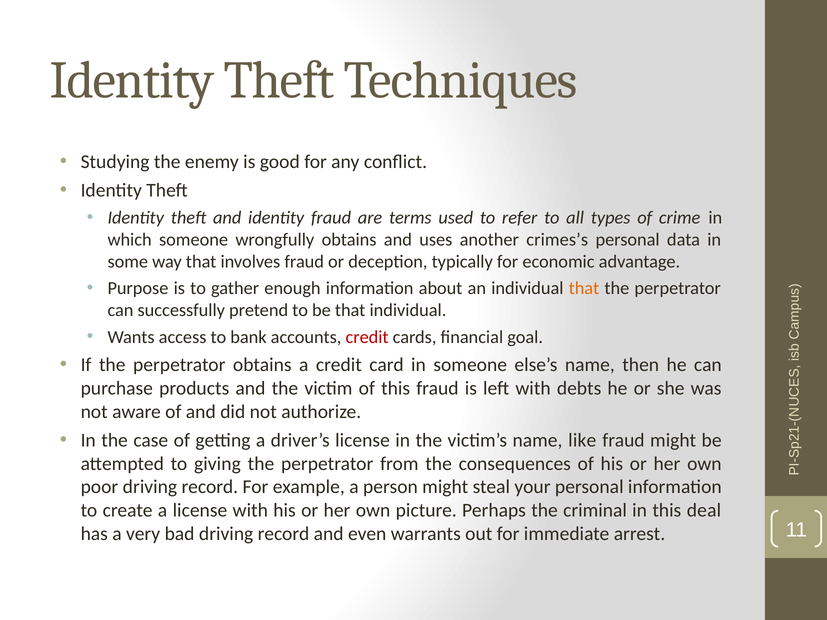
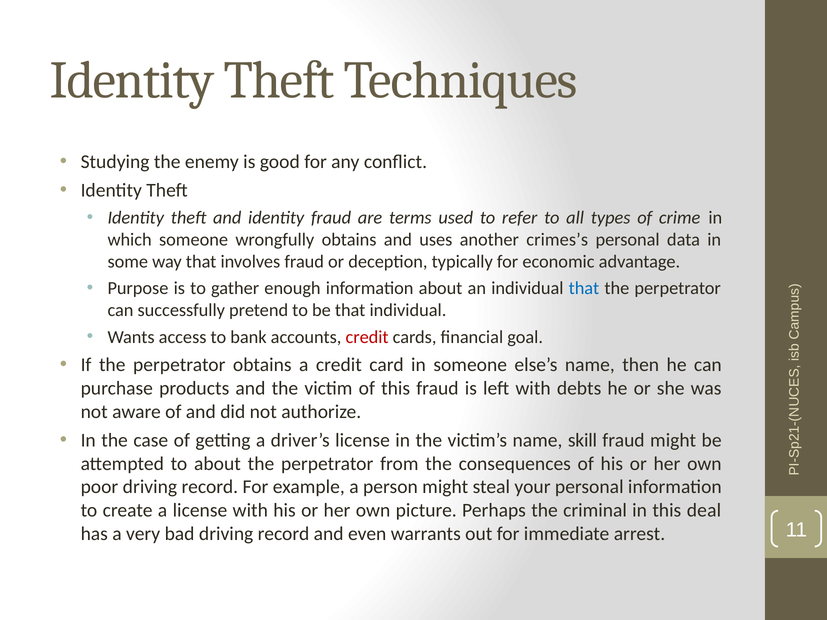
that at (584, 288) colour: orange -> blue
like: like -> skill
to giving: giving -> about
